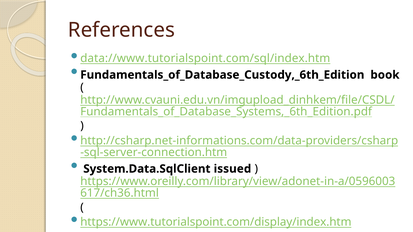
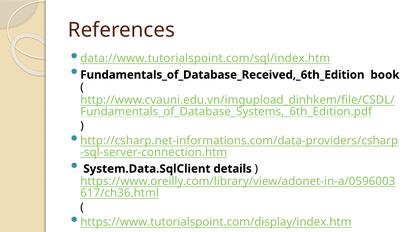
Fundamentals_of_Database_Custody,_6th_Edition: Fundamentals_of_Database_Custody,_6th_Edition -> Fundamentals_of_Database_Received,_6th_Edition
issued: issued -> details
